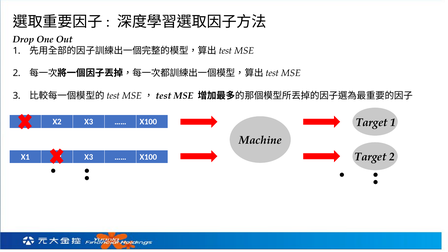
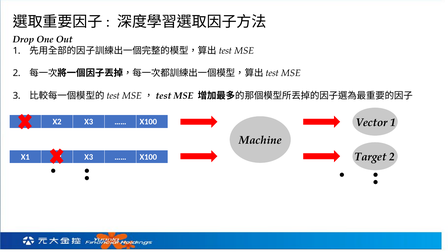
Target at (372, 122): Target -> Vector
